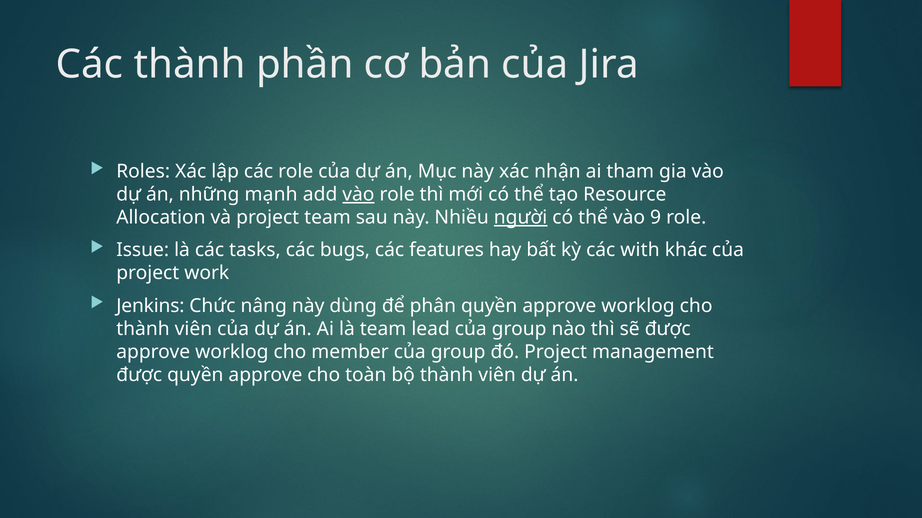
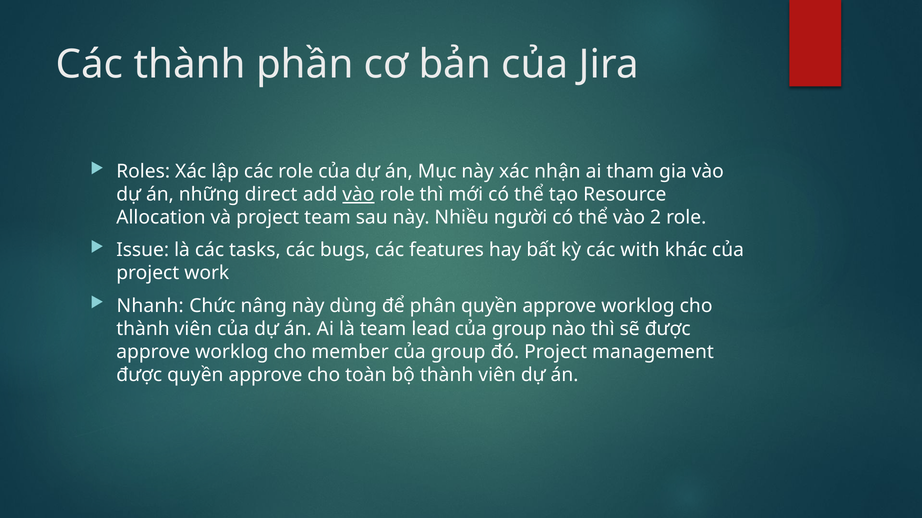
mạnh: mạnh -> direct
người underline: present -> none
9: 9 -> 2
Jenkins: Jenkins -> Nhanh
